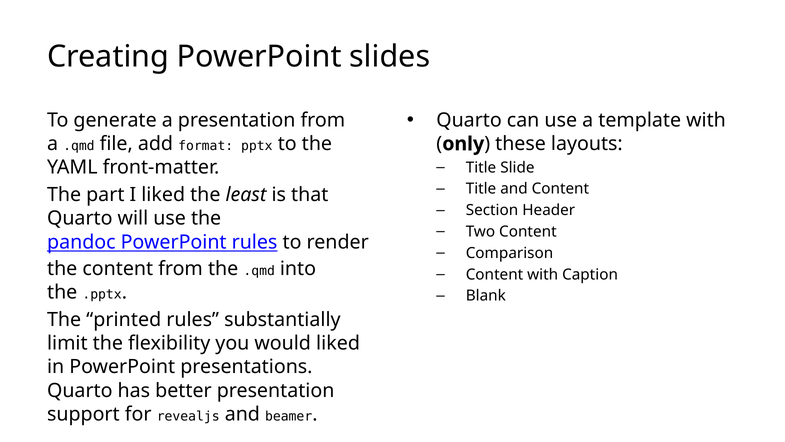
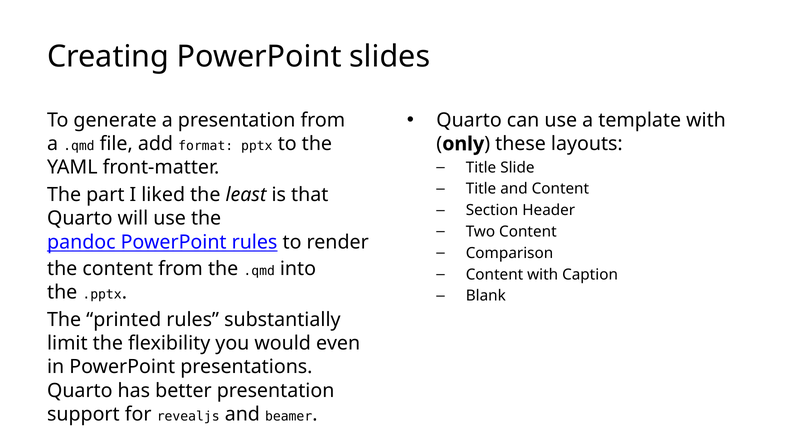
would liked: liked -> even
